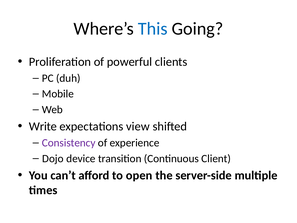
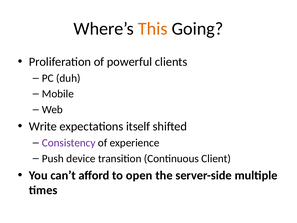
This colour: blue -> orange
view: view -> itself
Dojo: Dojo -> Push
